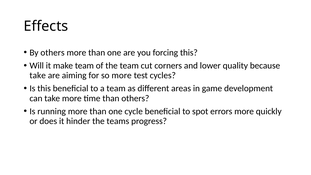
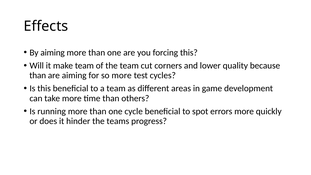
By others: others -> aiming
take at (38, 75): take -> than
